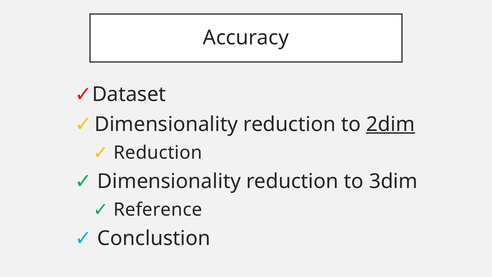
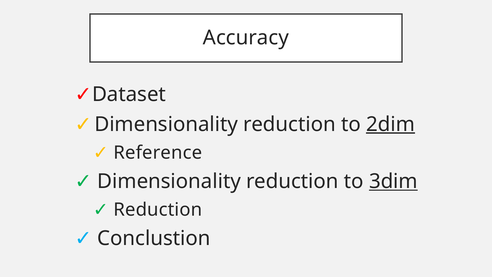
Reduction at (158, 153): Reduction -> Reference
3dim underline: none -> present
Reference at (158, 210): Reference -> Reduction
